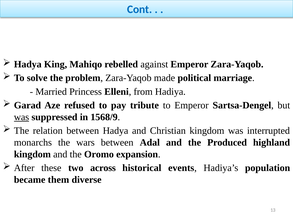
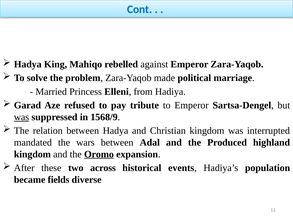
monarchs: monarchs -> mandated
Oromo underline: none -> present
them: them -> fields
